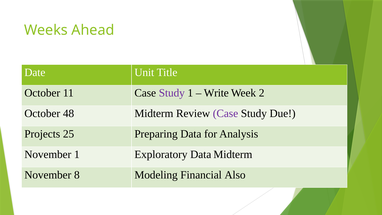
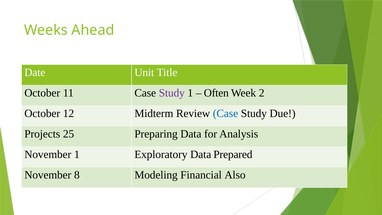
Write: Write -> Often
48: 48 -> 12
Case at (225, 113) colour: purple -> blue
Data Midterm: Midterm -> Prepared
